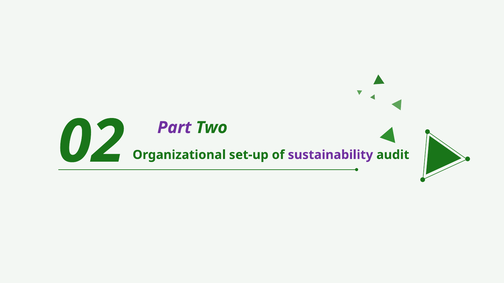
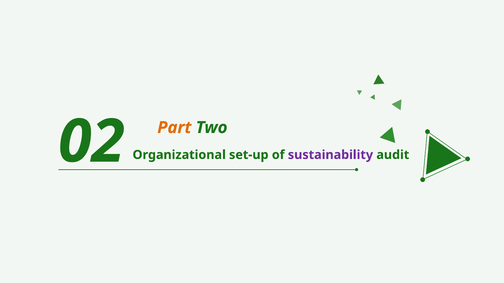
Part colour: purple -> orange
